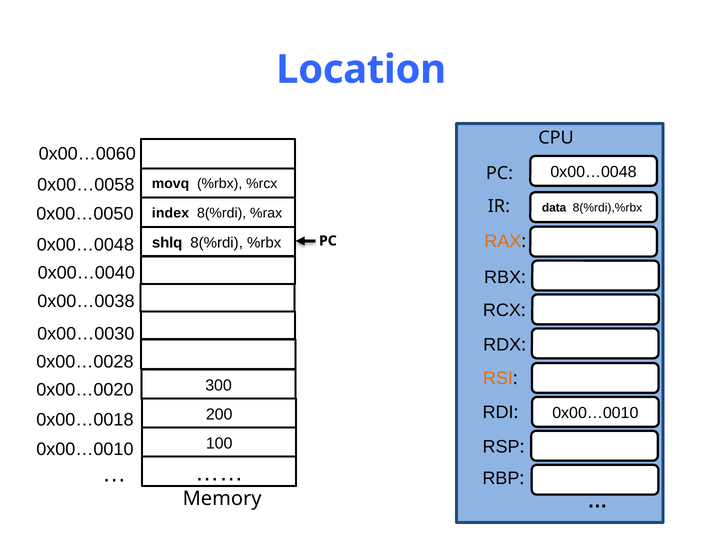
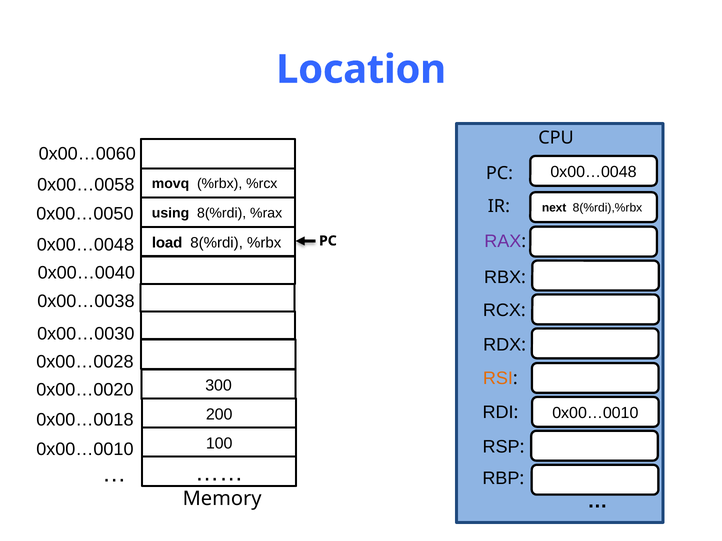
data: data -> next
index: index -> using
RAX colour: orange -> purple
shlq: shlq -> load
